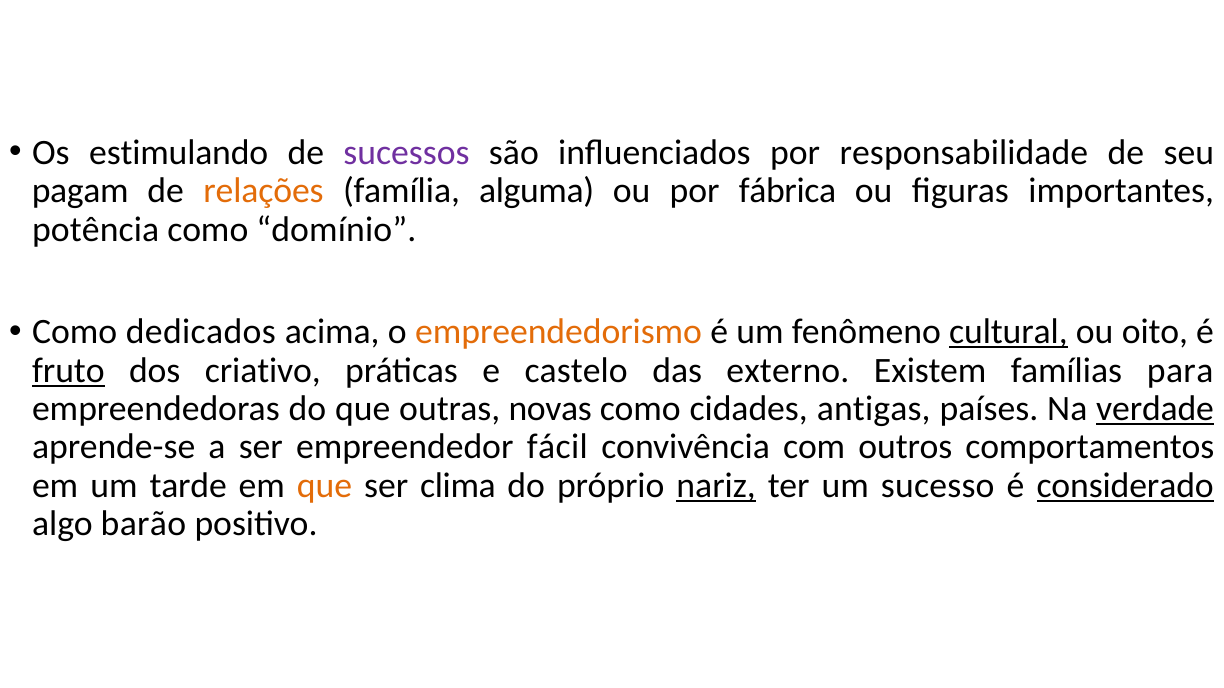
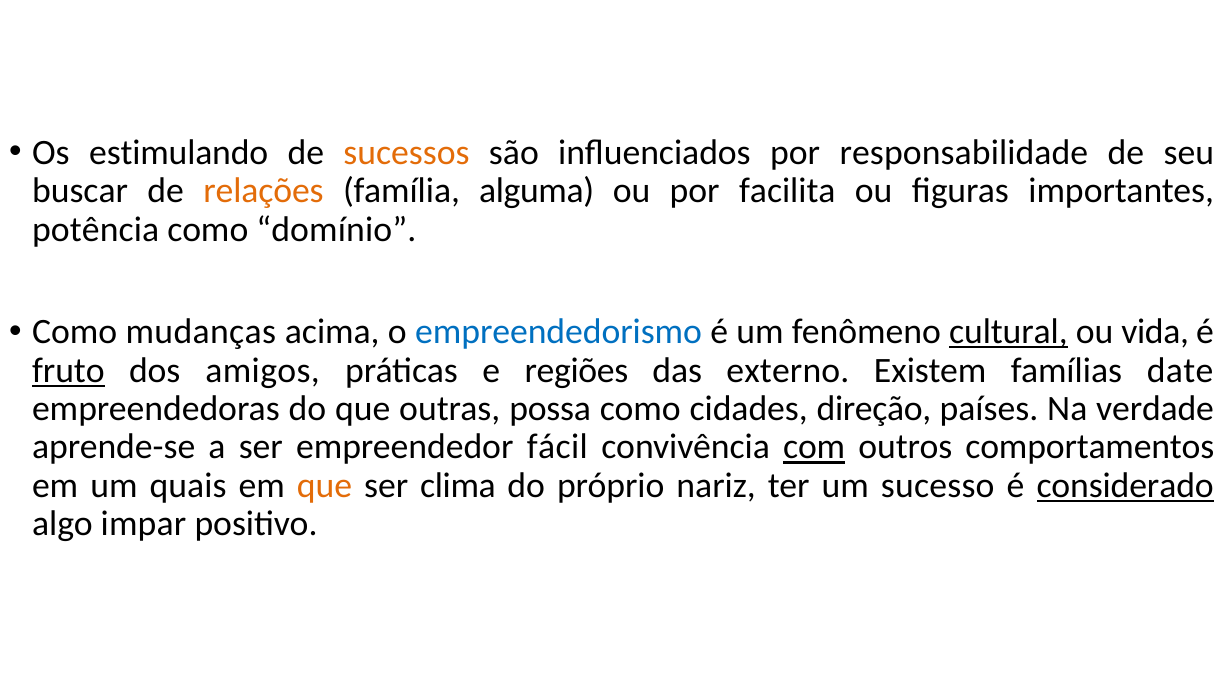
sucessos colour: purple -> orange
pagam: pagam -> buscar
fábrica: fábrica -> facilita
dedicados: dedicados -> mudanças
empreendedorismo colour: orange -> blue
oito: oito -> vida
criativo: criativo -> amigos
castelo: castelo -> regiões
para: para -> date
novas: novas -> possa
antigas: antigas -> direção
verdade underline: present -> none
com underline: none -> present
tarde: tarde -> quais
nariz underline: present -> none
barão: barão -> impar
